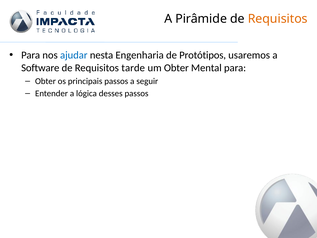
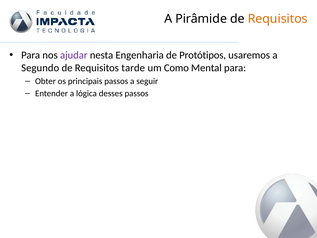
ajudar colour: blue -> purple
Software: Software -> Segundo
um Obter: Obter -> Como
